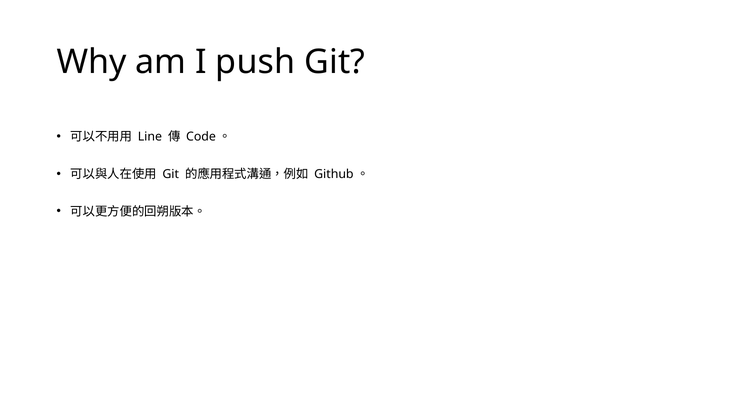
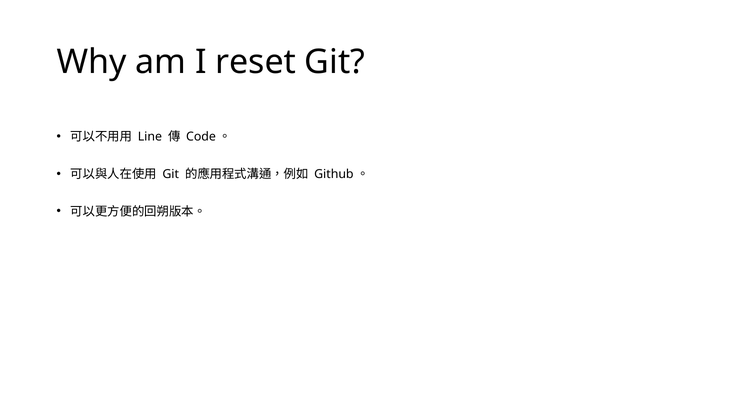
push: push -> reset
